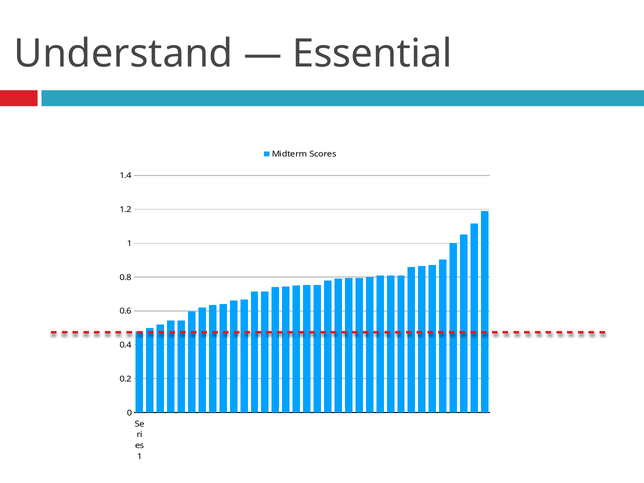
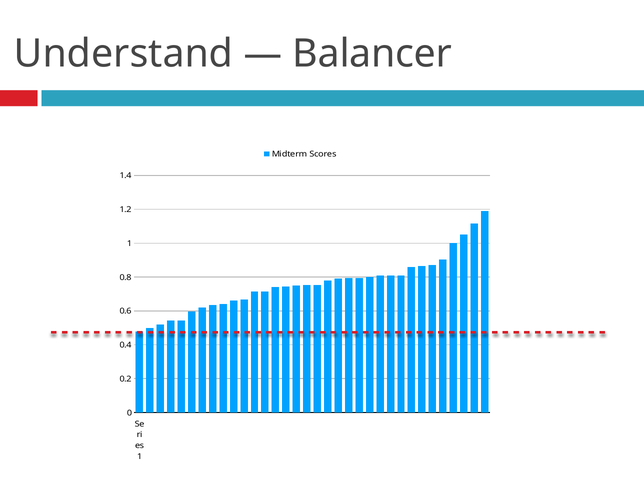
Essential: Essential -> Balancer
